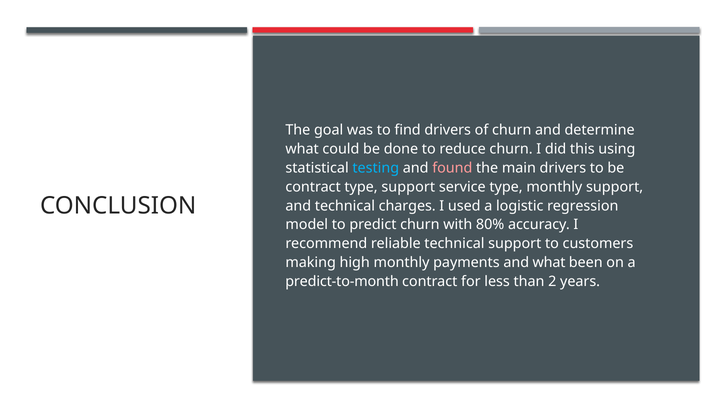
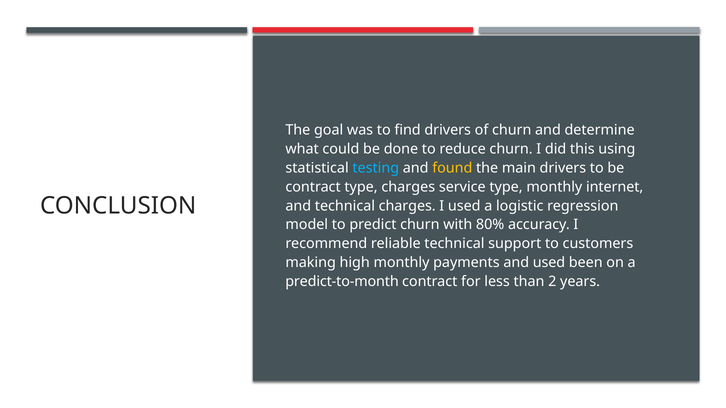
found colour: pink -> yellow
type support: support -> charges
monthly support: support -> internet
and what: what -> used
